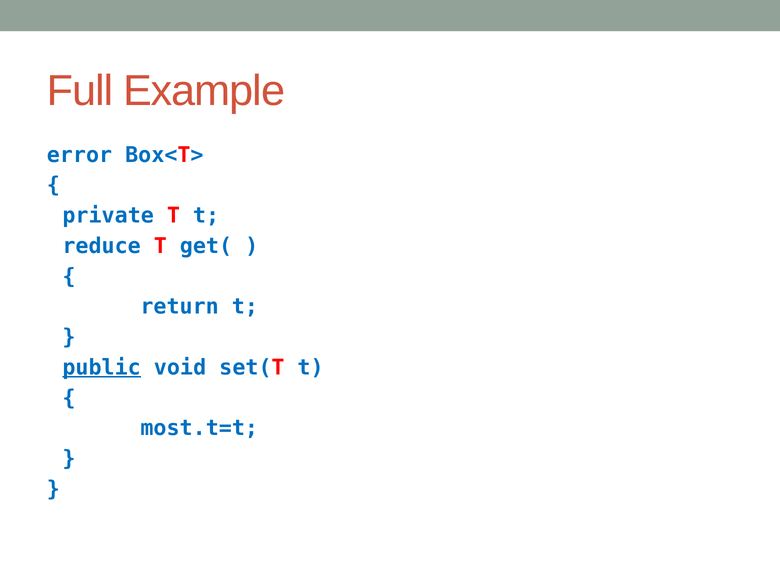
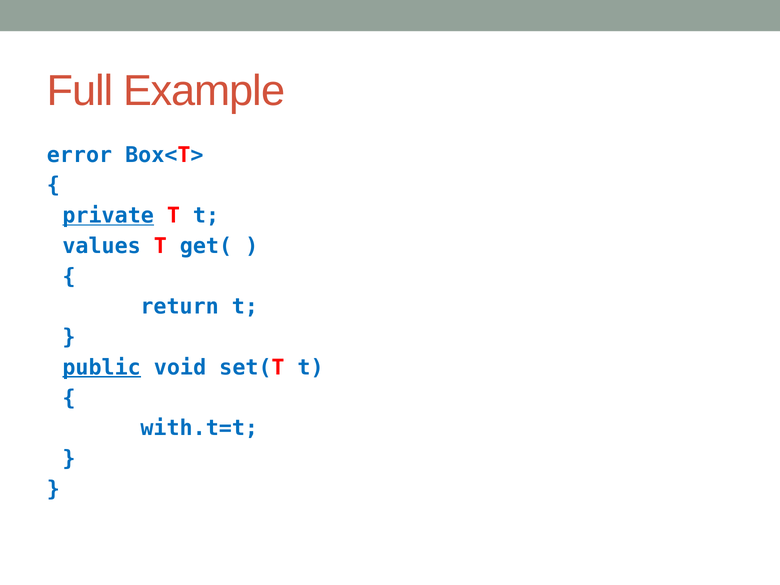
private underline: none -> present
reduce: reduce -> values
most.t=t: most.t=t -> with.t=t
